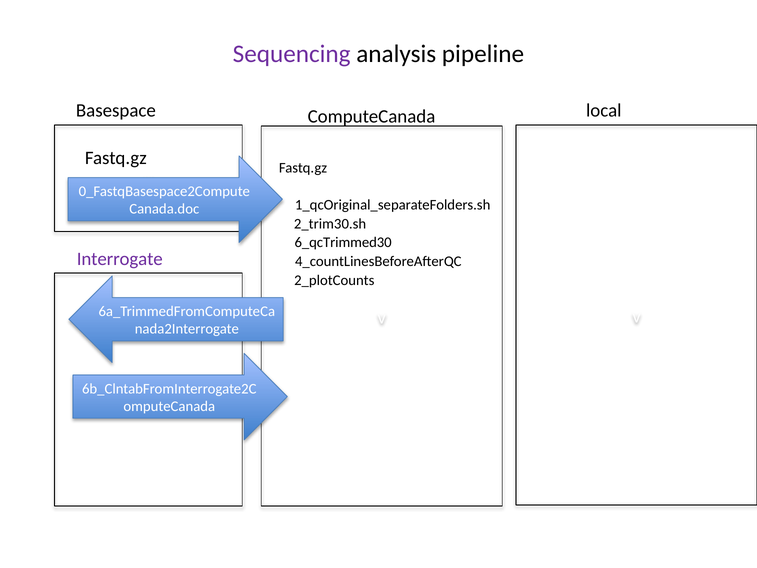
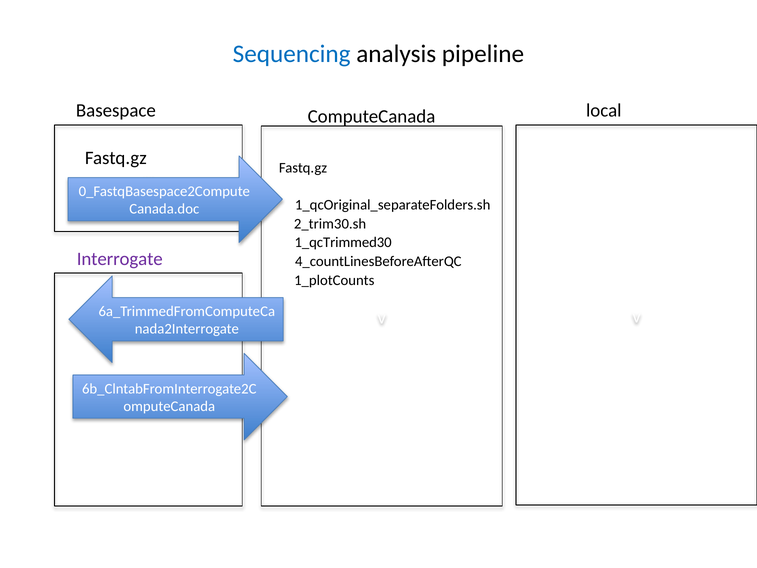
Sequencing colour: purple -> blue
6_qcTrimmed30: 6_qcTrimmed30 -> 1_qcTrimmed30
2_plotCounts: 2_plotCounts -> 1_plotCounts
